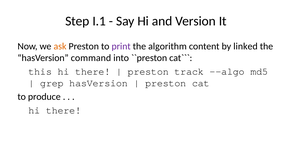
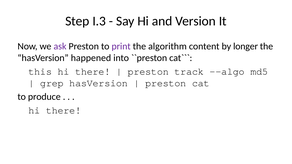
I.1: I.1 -> I.3
ask colour: orange -> purple
linked: linked -> longer
command: command -> happened
